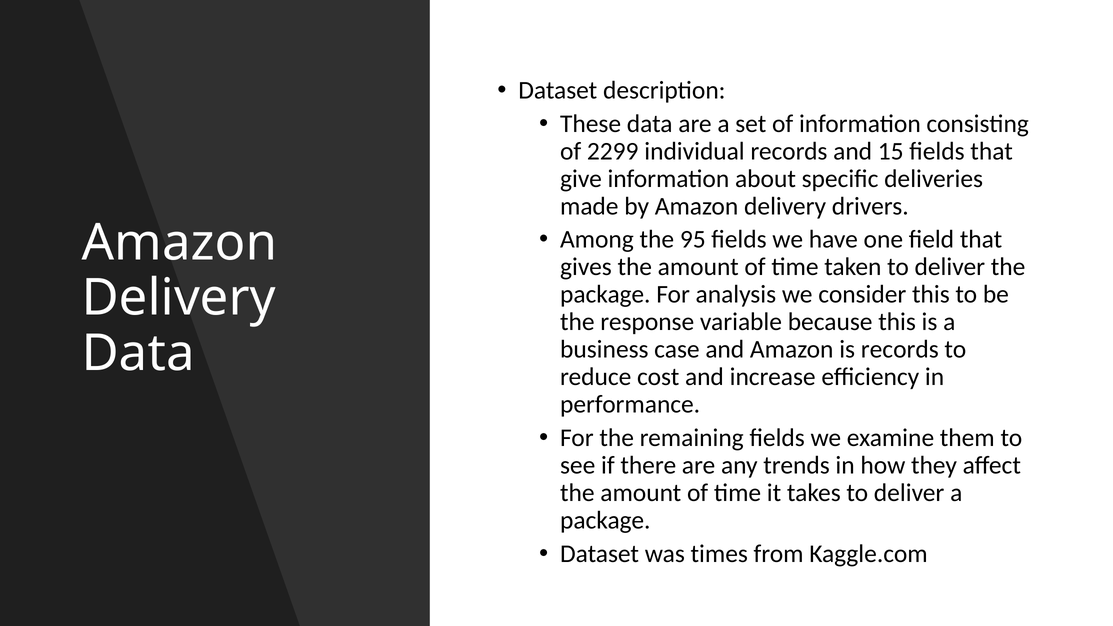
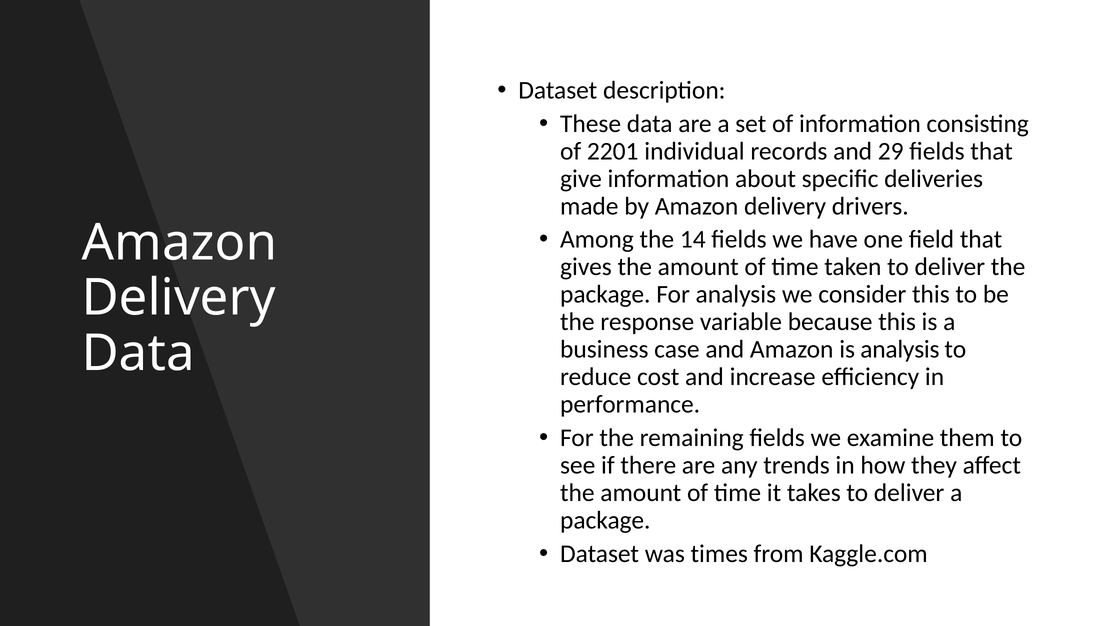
2299: 2299 -> 2201
15: 15 -> 29
95: 95 -> 14
is records: records -> analysis
